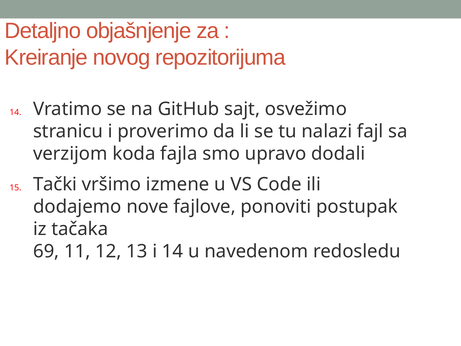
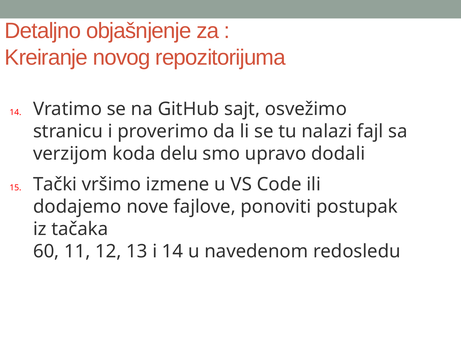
fajla: fajla -> delu
69: 69 -> 60
